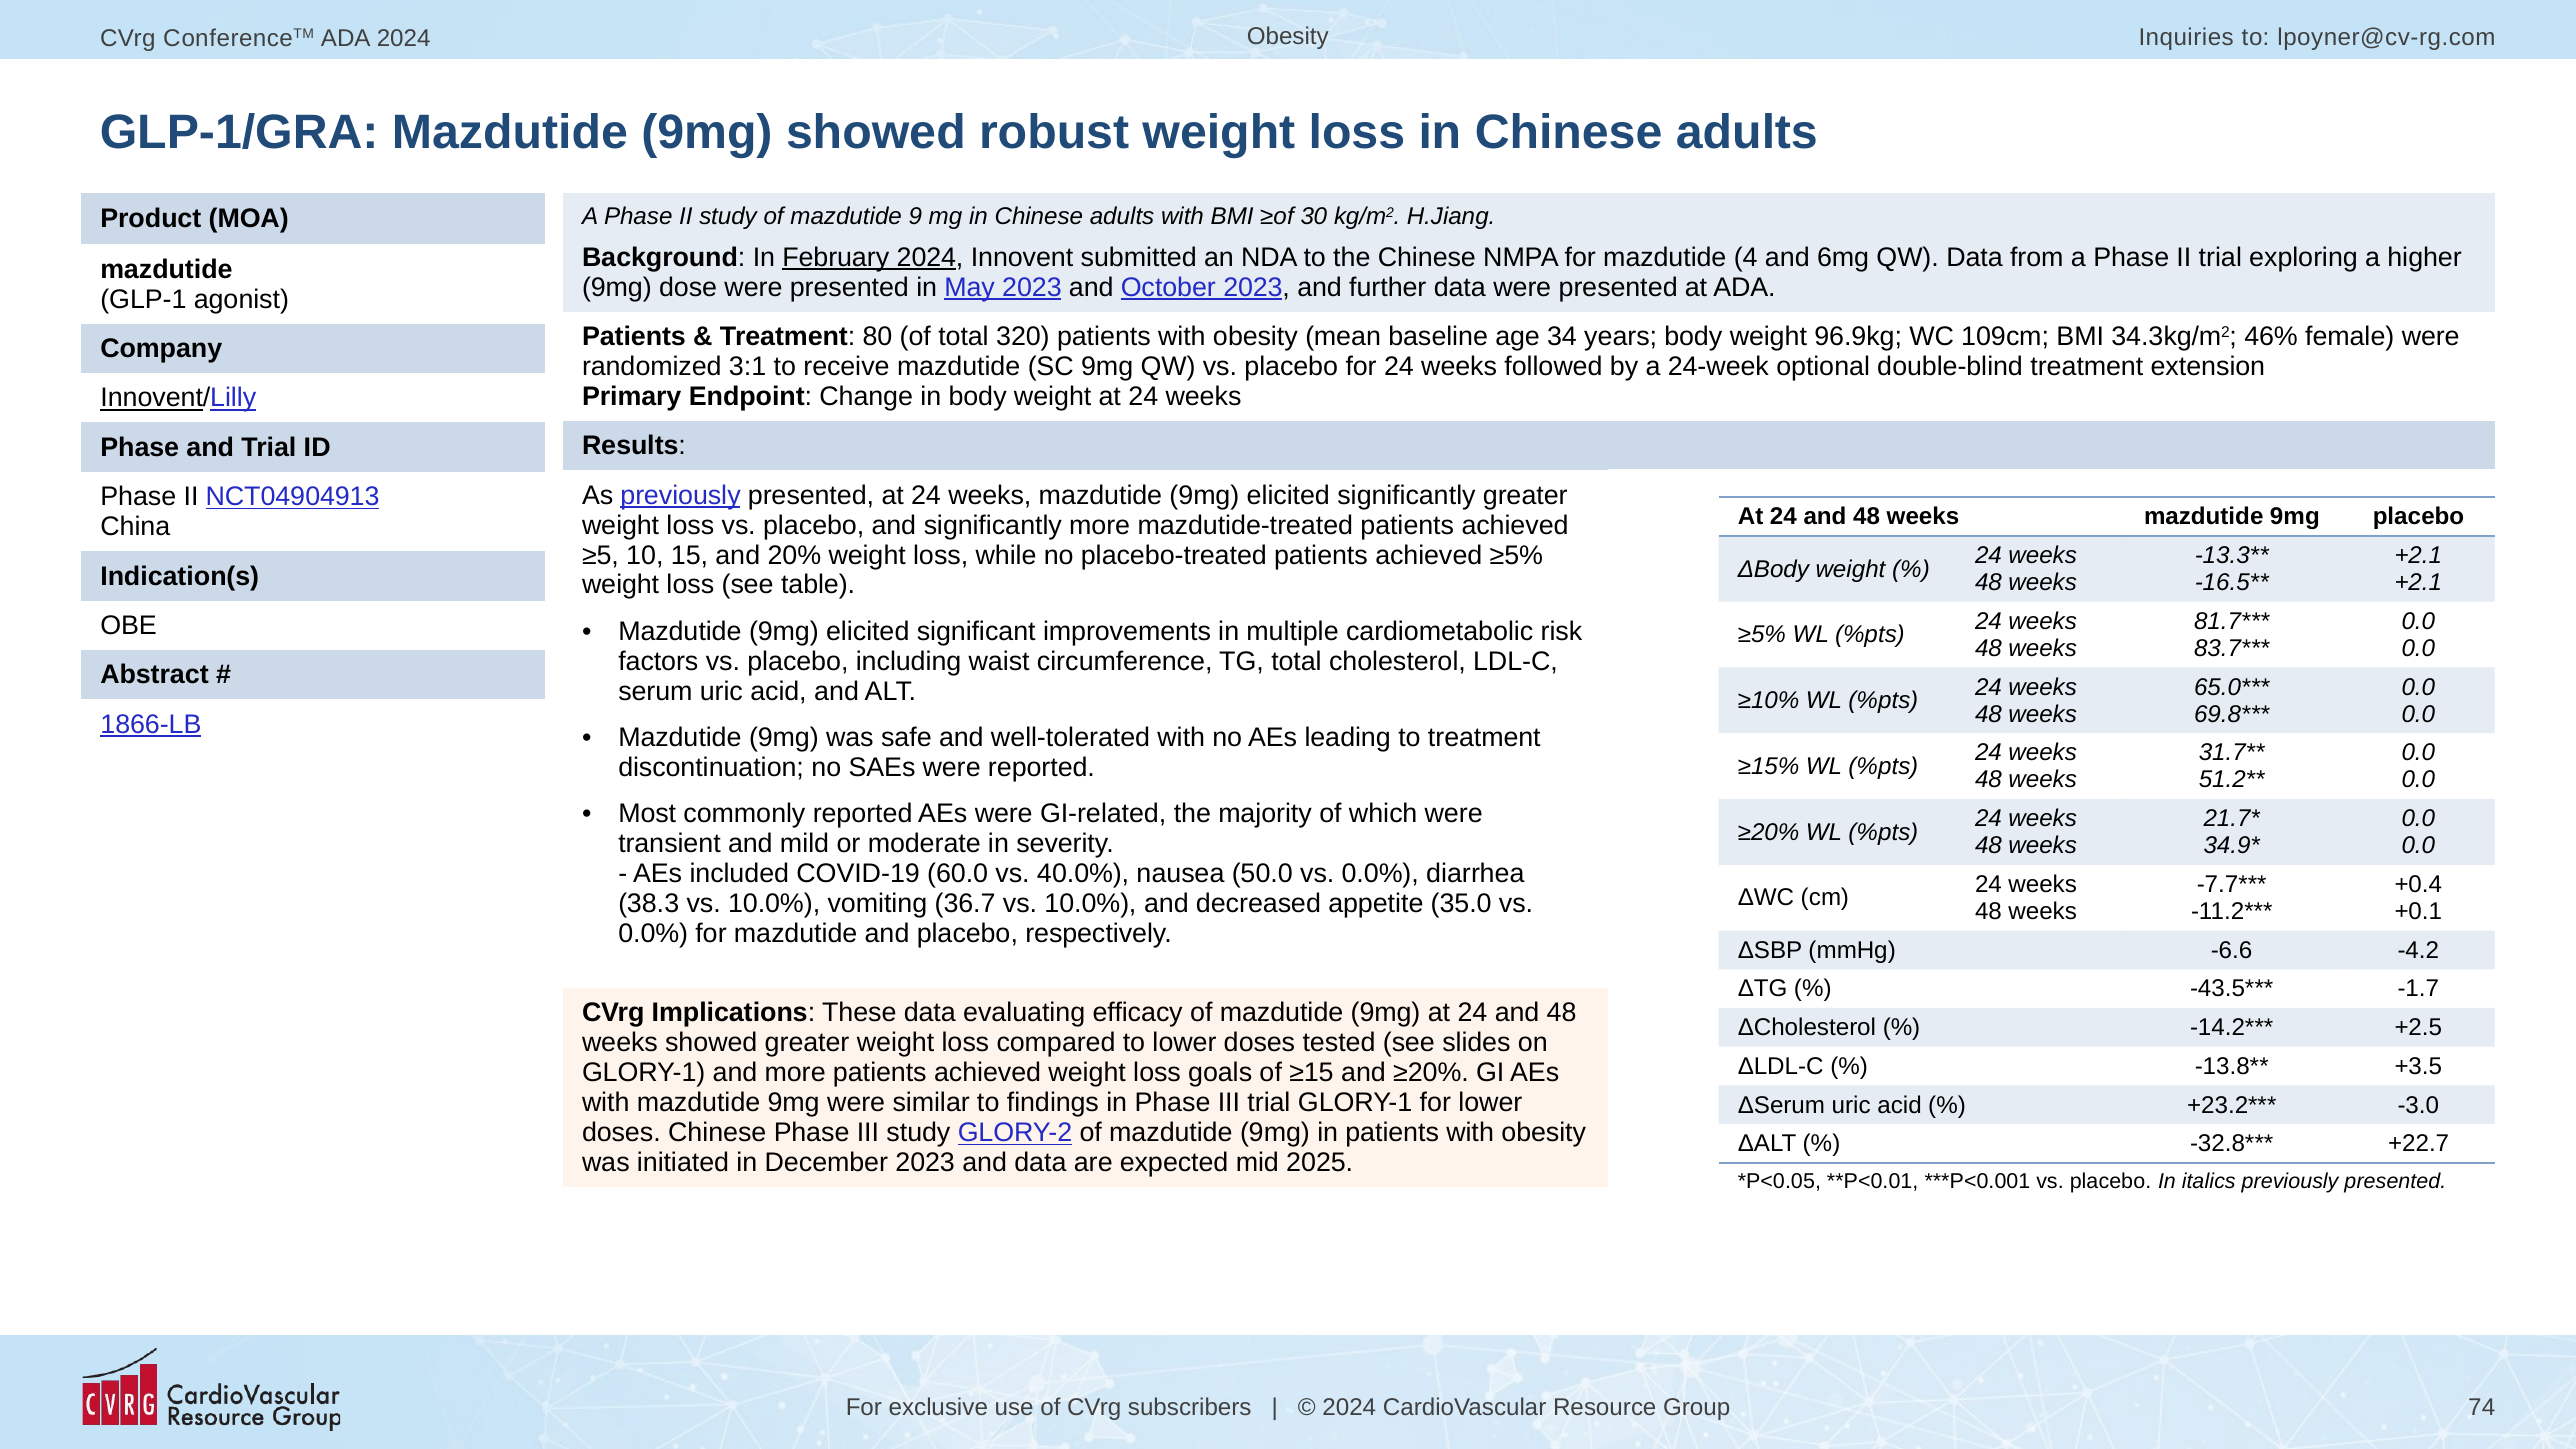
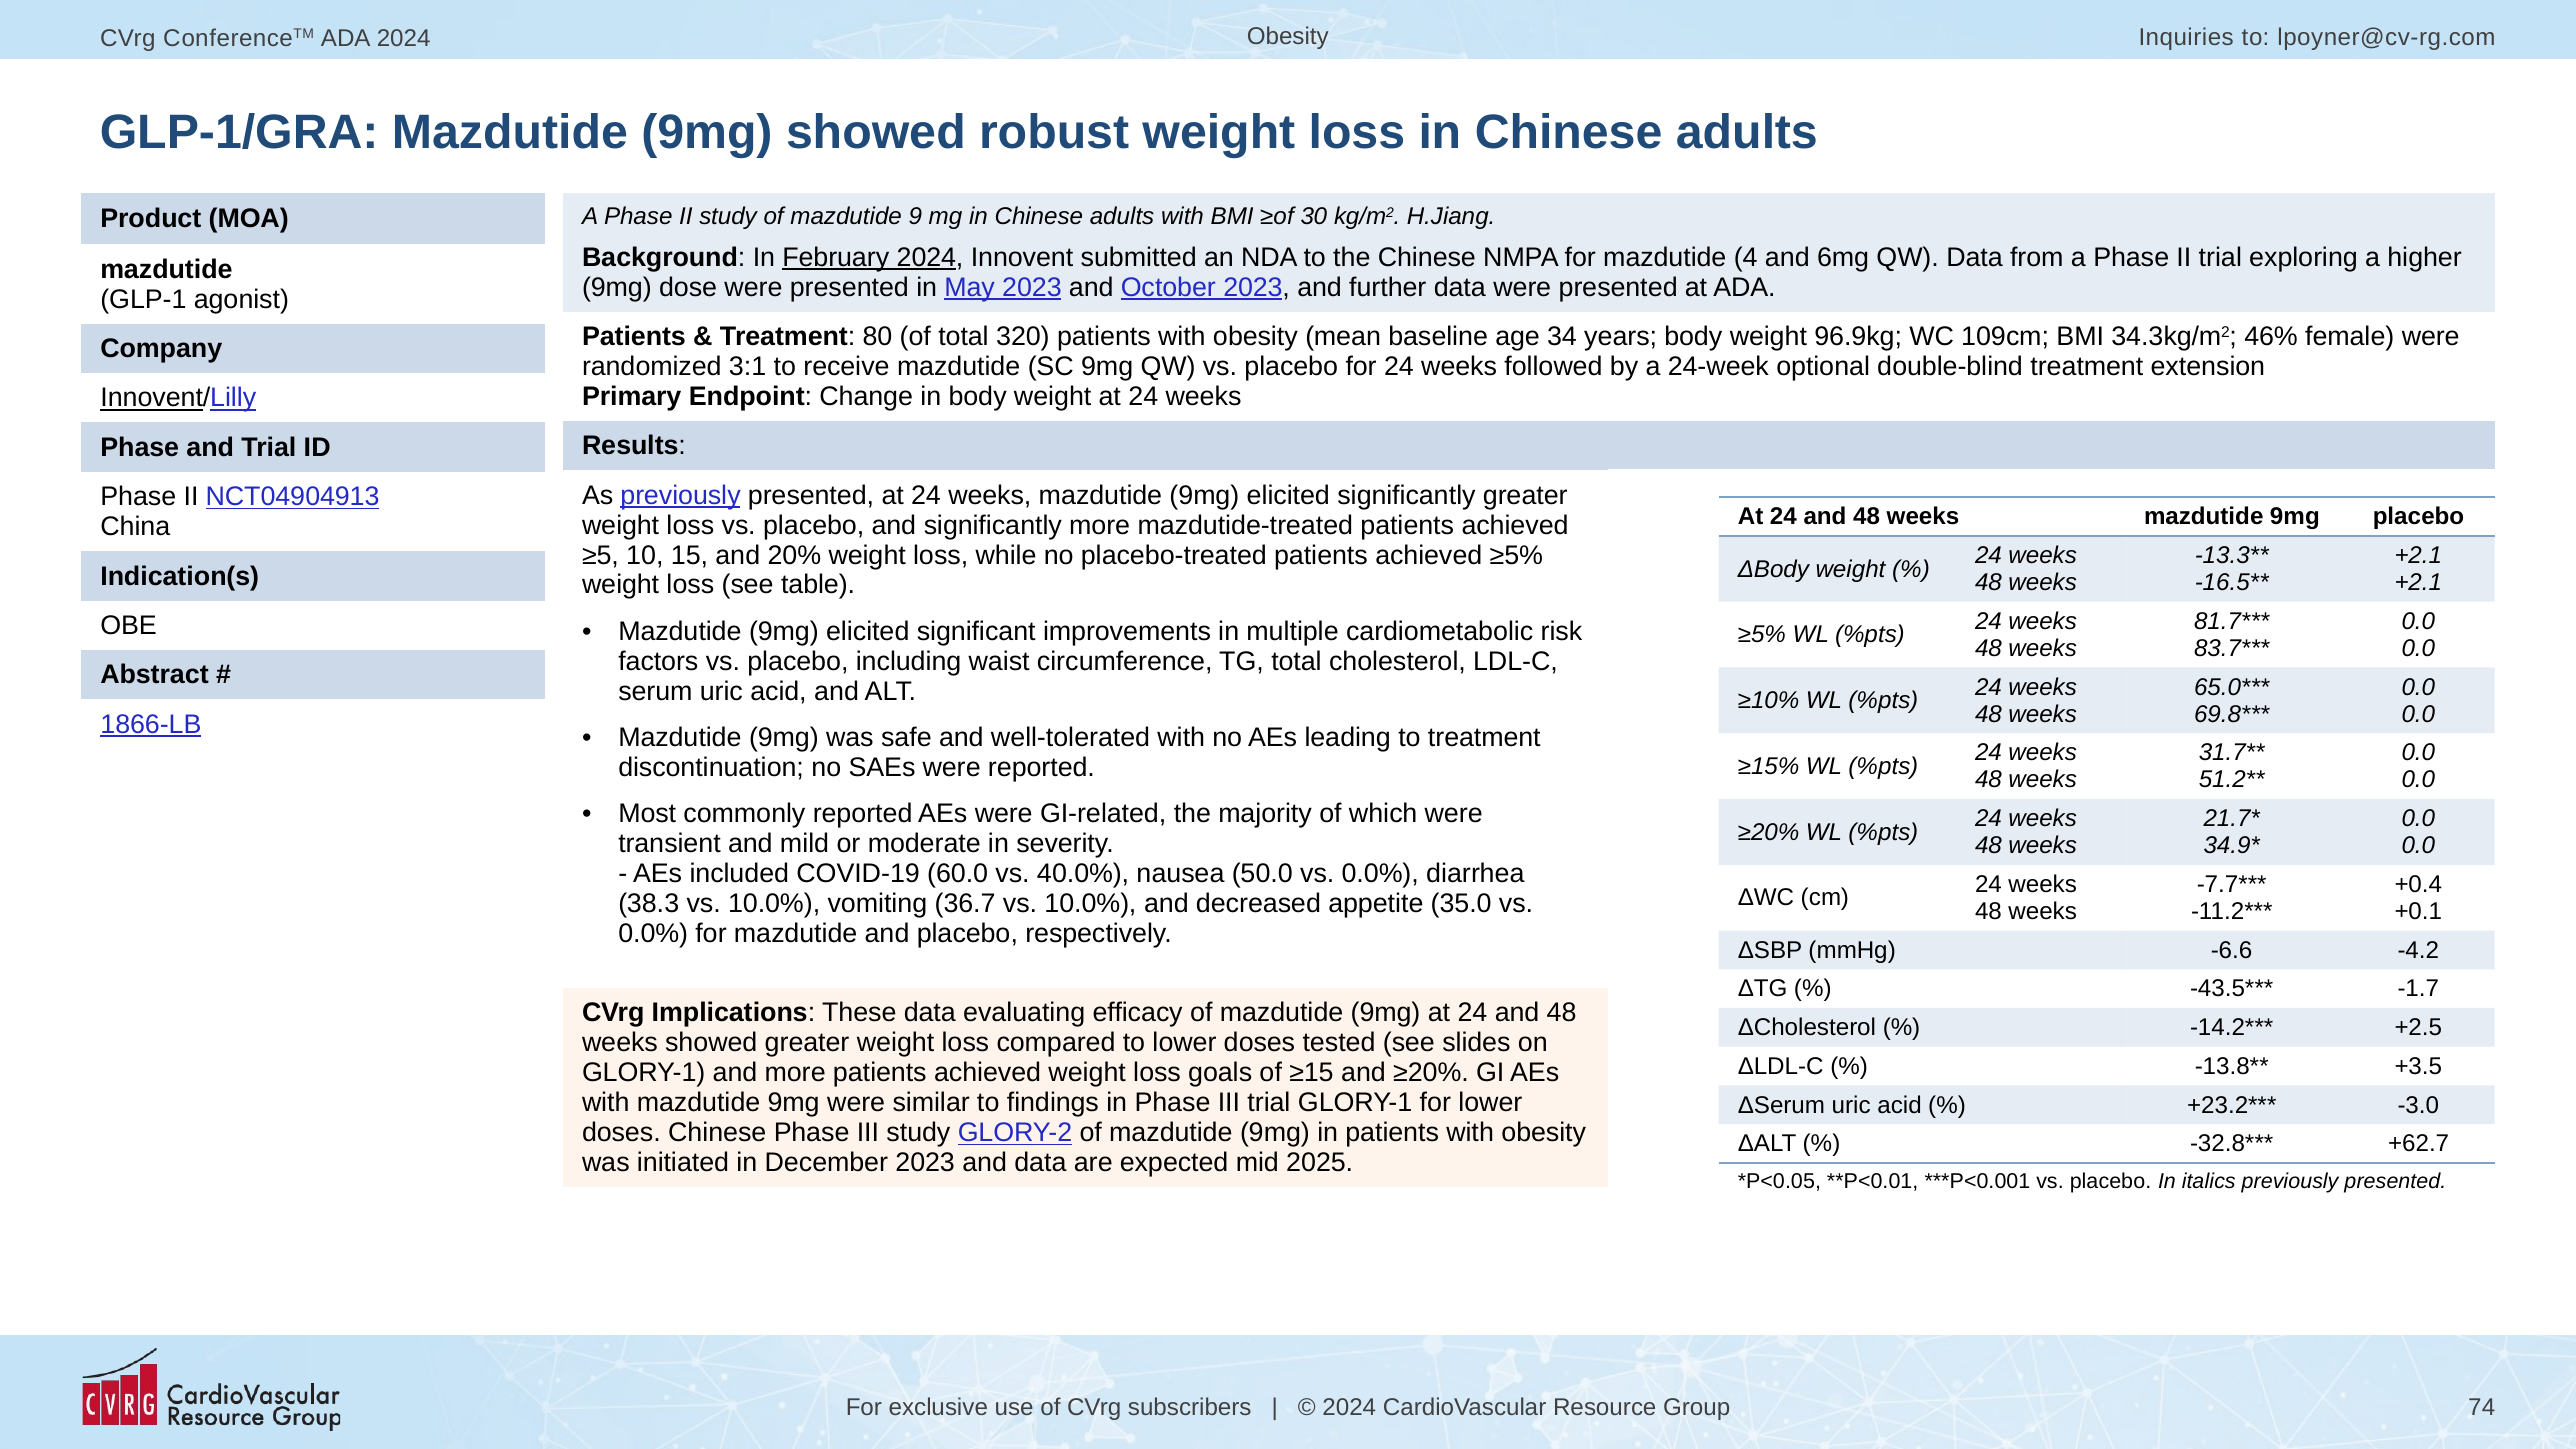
+22.7: +22.7 -> +62.7
